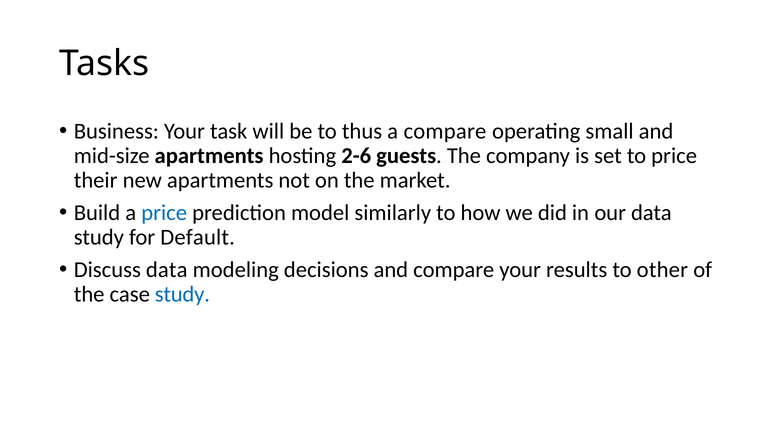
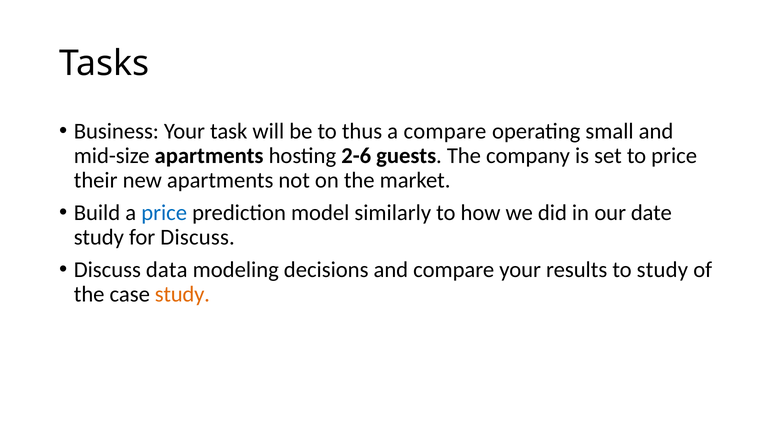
our data: data -> date
for Default: Default -> Discuss
to other: other -> study
study at (182, 294) colour: blue -> orange
